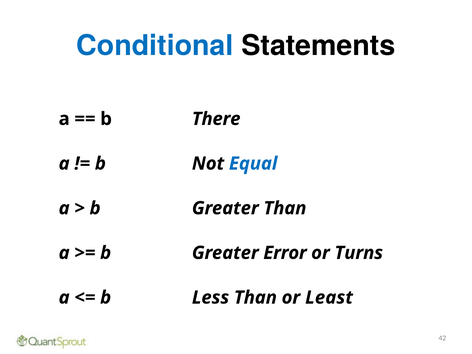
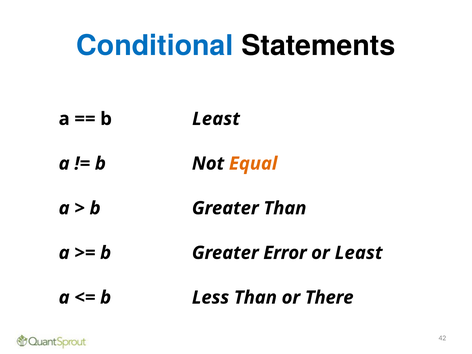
b There: There -> Least
Equal colour: blue -> orange
or Turns: Turns -> Least
Least: Least -> There
